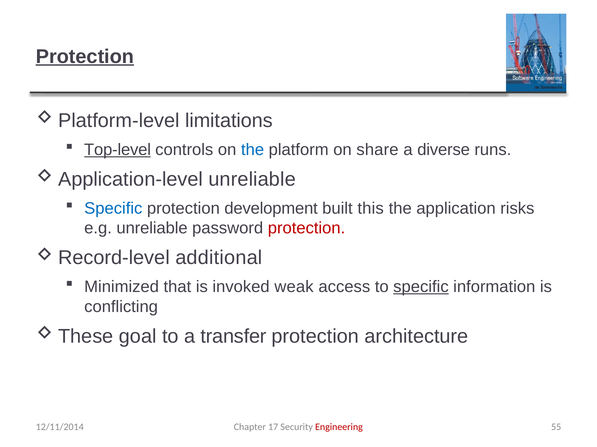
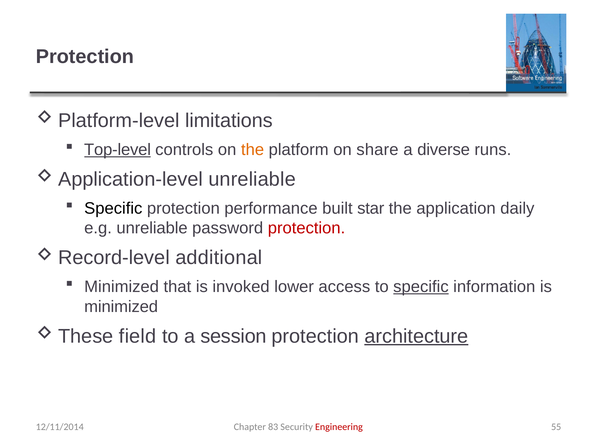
Protection at (85, 57) underline: present -> none
the at (253, 150) colour: blue -> orange
Specific at (113, 209) colour: blue -> black
development: development -> performance
this: this -> star
risks: risks -> daily
weak: weak -> lower
conflicting at (121, 307): conflicting -> minimized
goal: goal -> field
transfer: transfer -> session
architecture underline: none -> present
17: 17 -> 83
